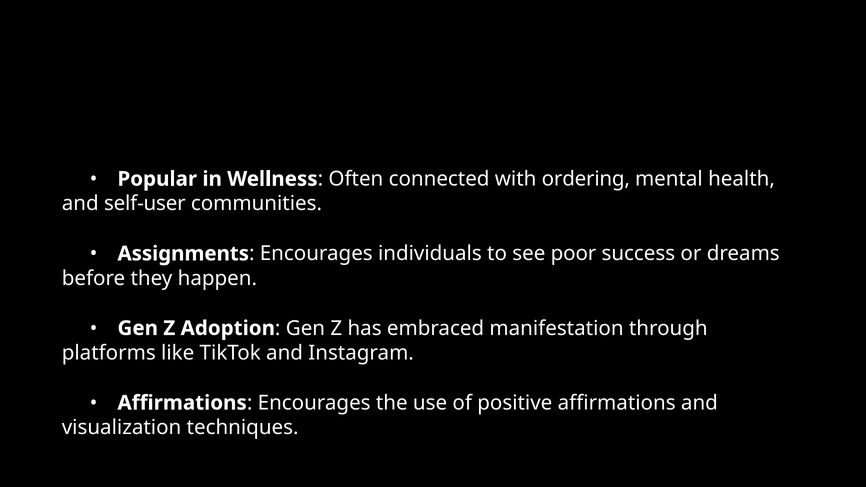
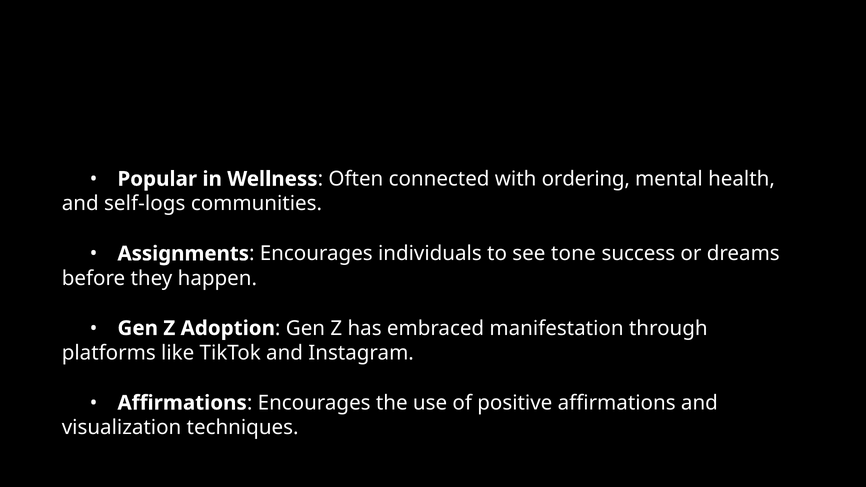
self-user: self-user -> self-logs
poor: poor -> tone
